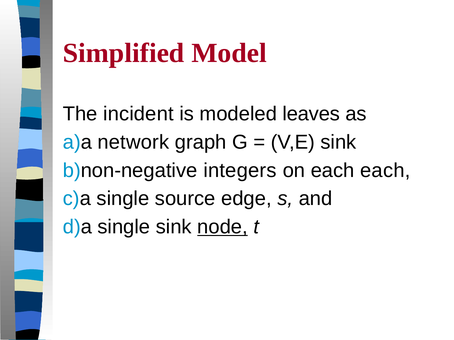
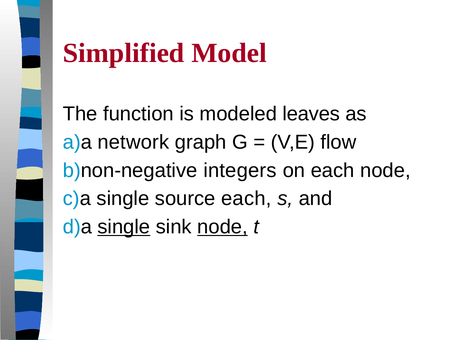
incident: incident -> function
V,E sink: sink -> flow
each each: each -> node
source edge: edge -> each
single at (124, 227) underline: none -> present
